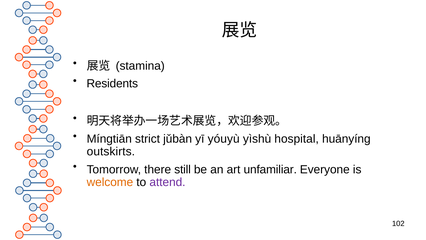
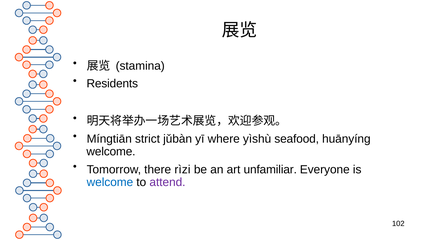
yóuyù: yóuyù -> where
hospital: hospital -> seafood
outskirts at (111, 151): outskirts -> welcome
still: still -> rìzi
welcome at (110, 182) colour: orange -> blue
